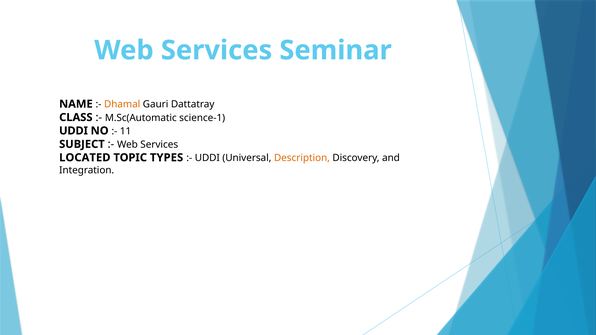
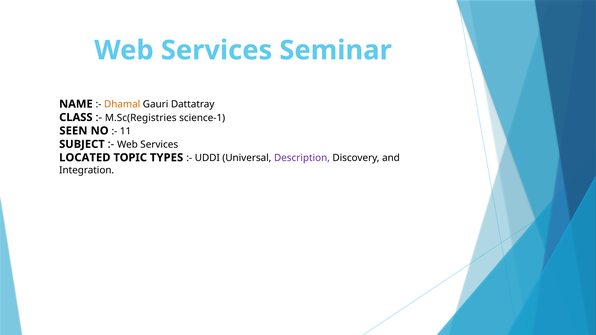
M.Sc(Automatic: M.Sc(Automatic -> M.Sc(Registries
UDDI at (74, 131): UDDI -> SEEN
Description colour: orange -> purple
